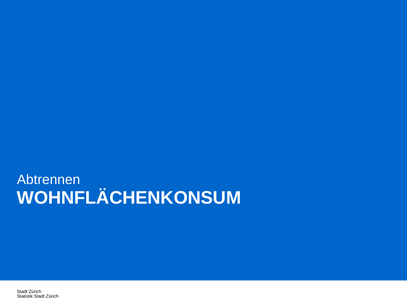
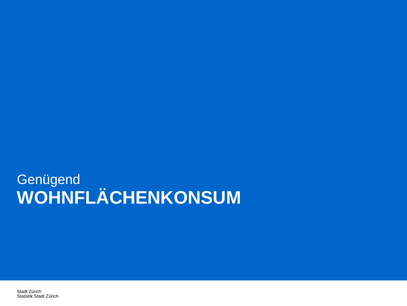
Abtrennen: Abtrennen -> Genügend
